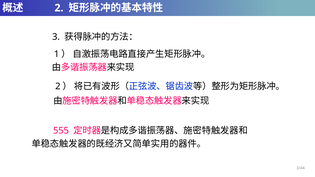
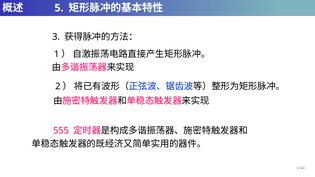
2 at (59, 8): 2 -> 5
